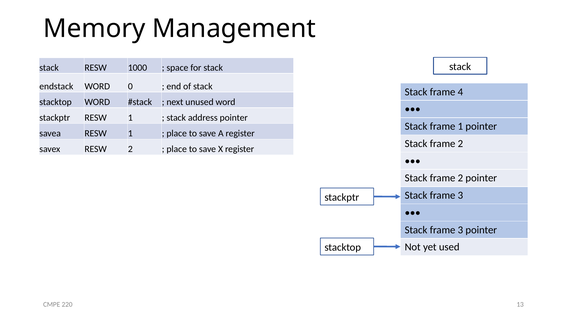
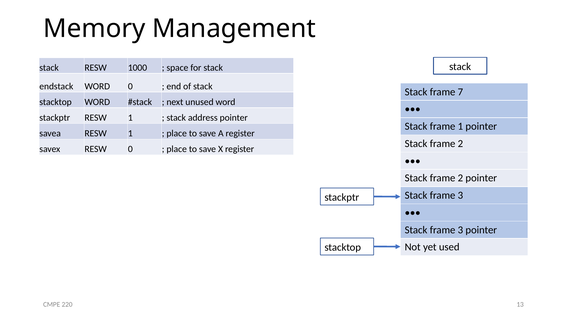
4: 4 -> 7
RESW 2: 2 -> 0
